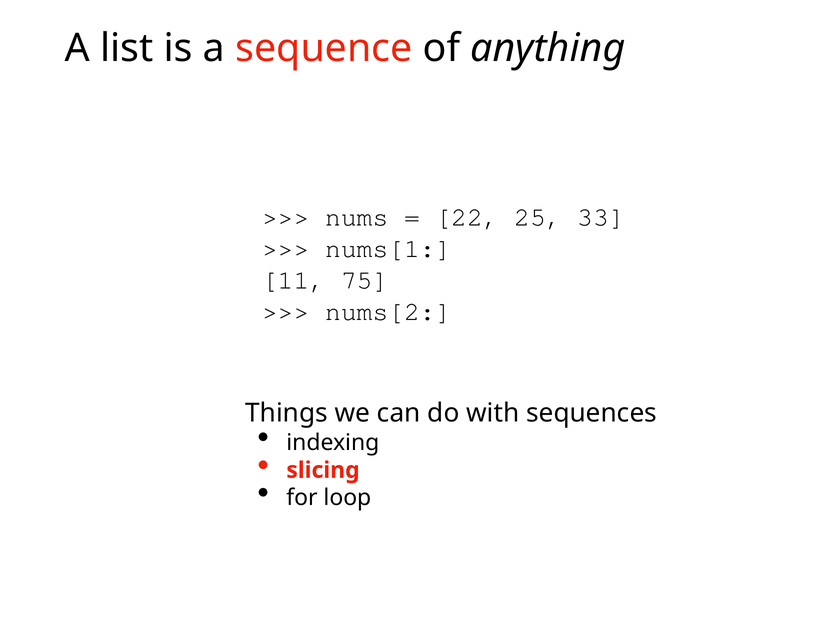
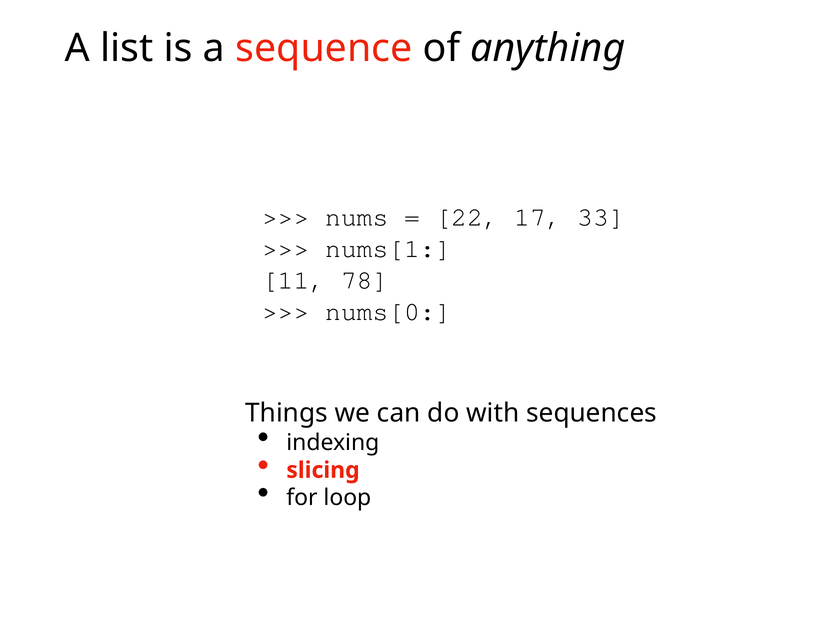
25: 25 -> 17
75: 75 -> 78
nums[2: nums[2 -> nums[0
